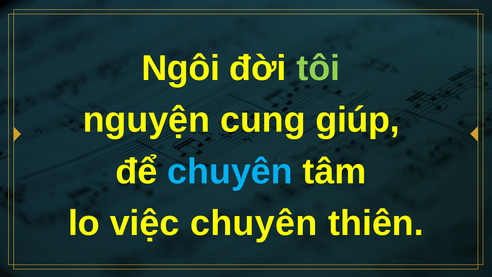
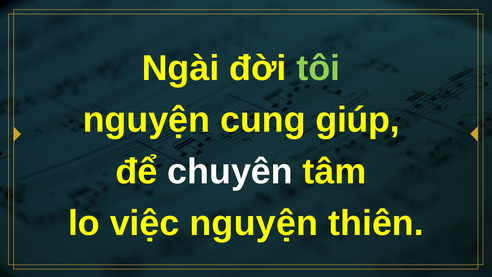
Ngôi: Ngôi -> Ngài
chuyên at (230, 172) colour: light blue -> white
việc chuyên: chuyên -> nguyện
